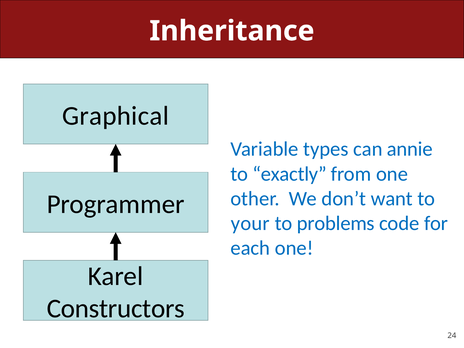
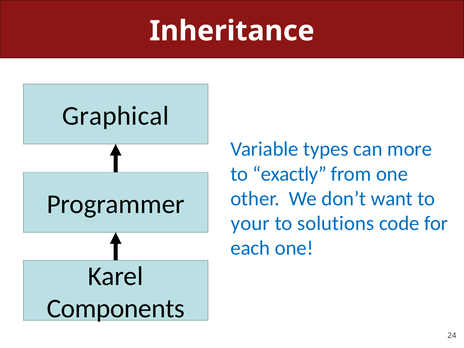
annie: annie -> more
problems: problems -> solutions
Constructors: Constructors -> Components
